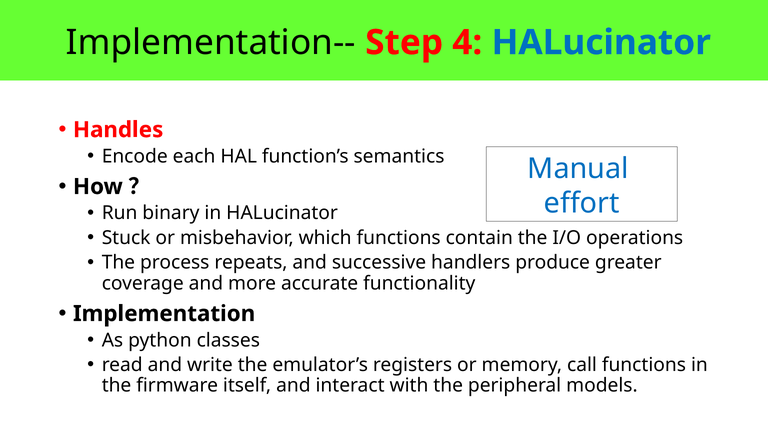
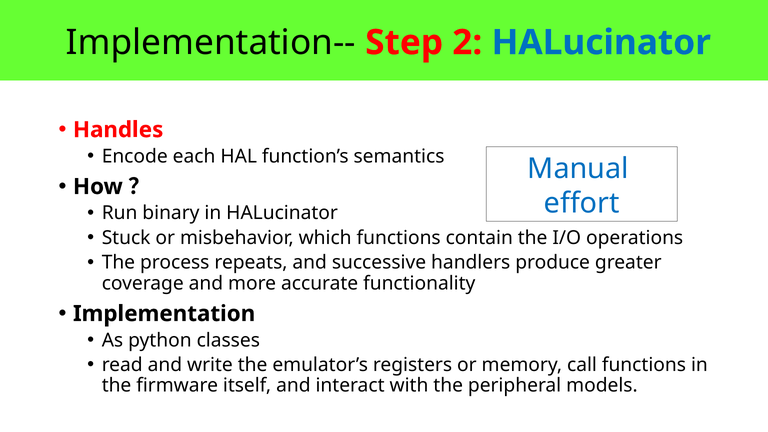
4: 4 -> 2
